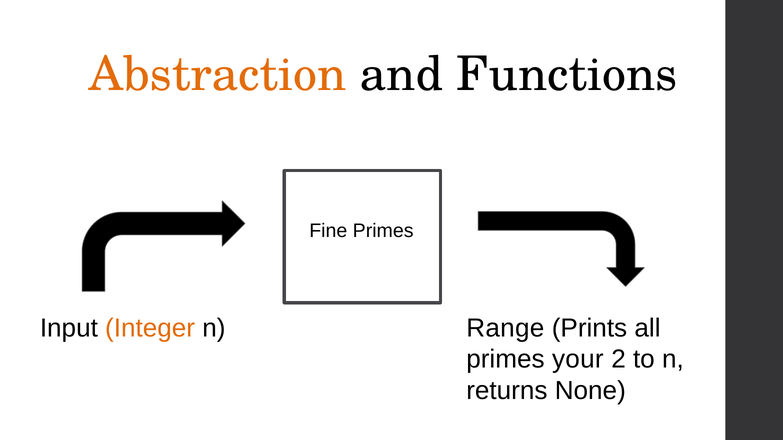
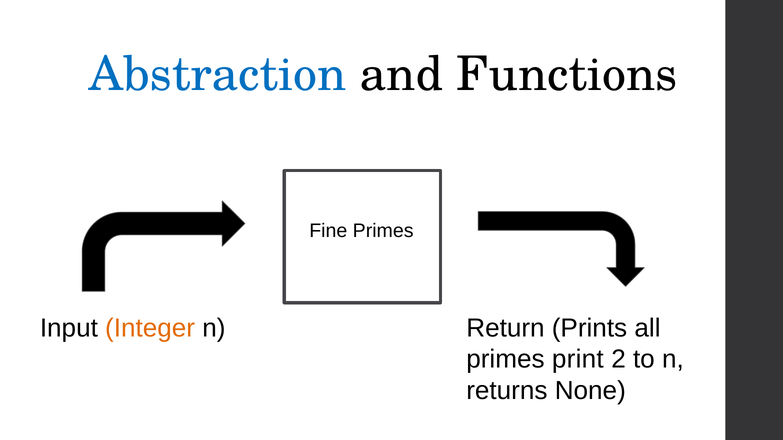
Abstraction colour: orange -> blue
Range: Range -> Return
your: your -> print
